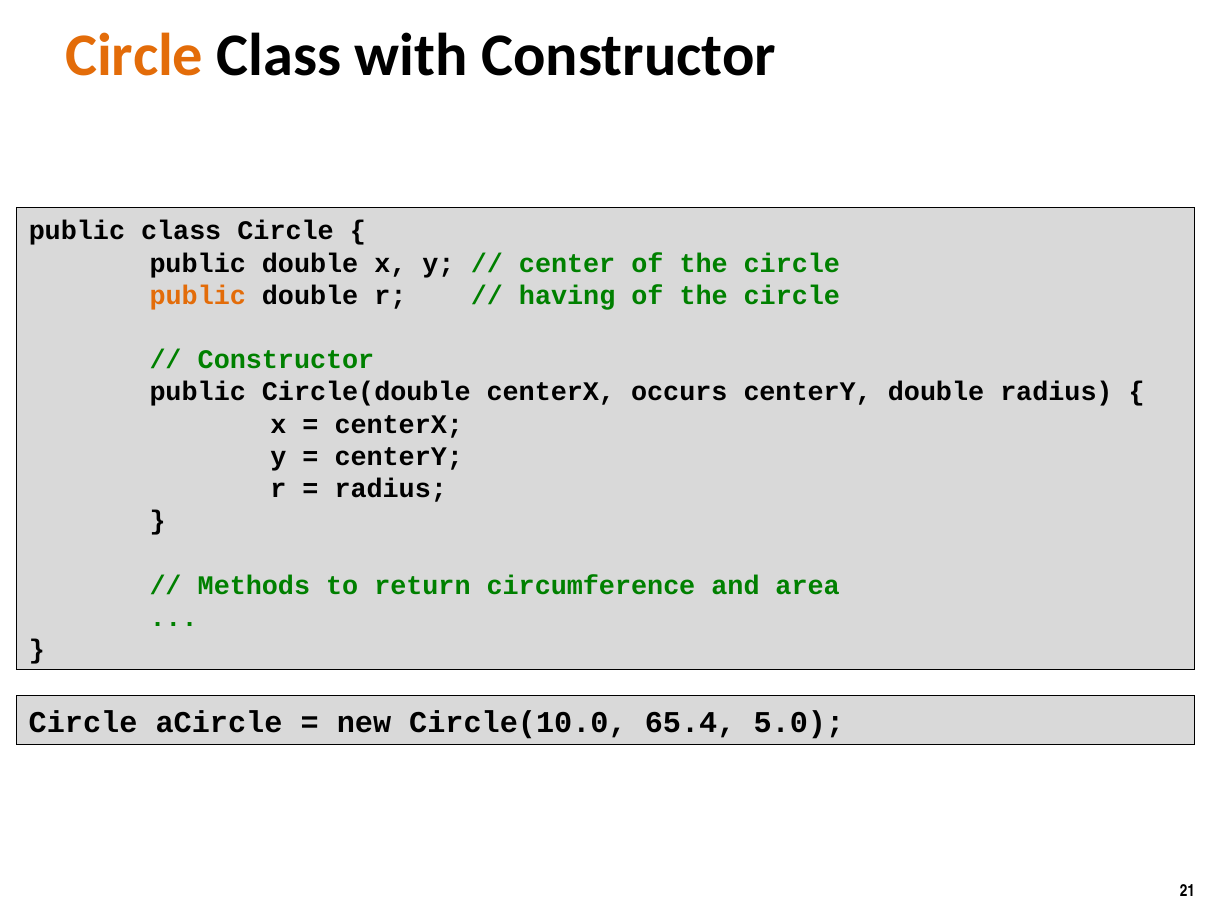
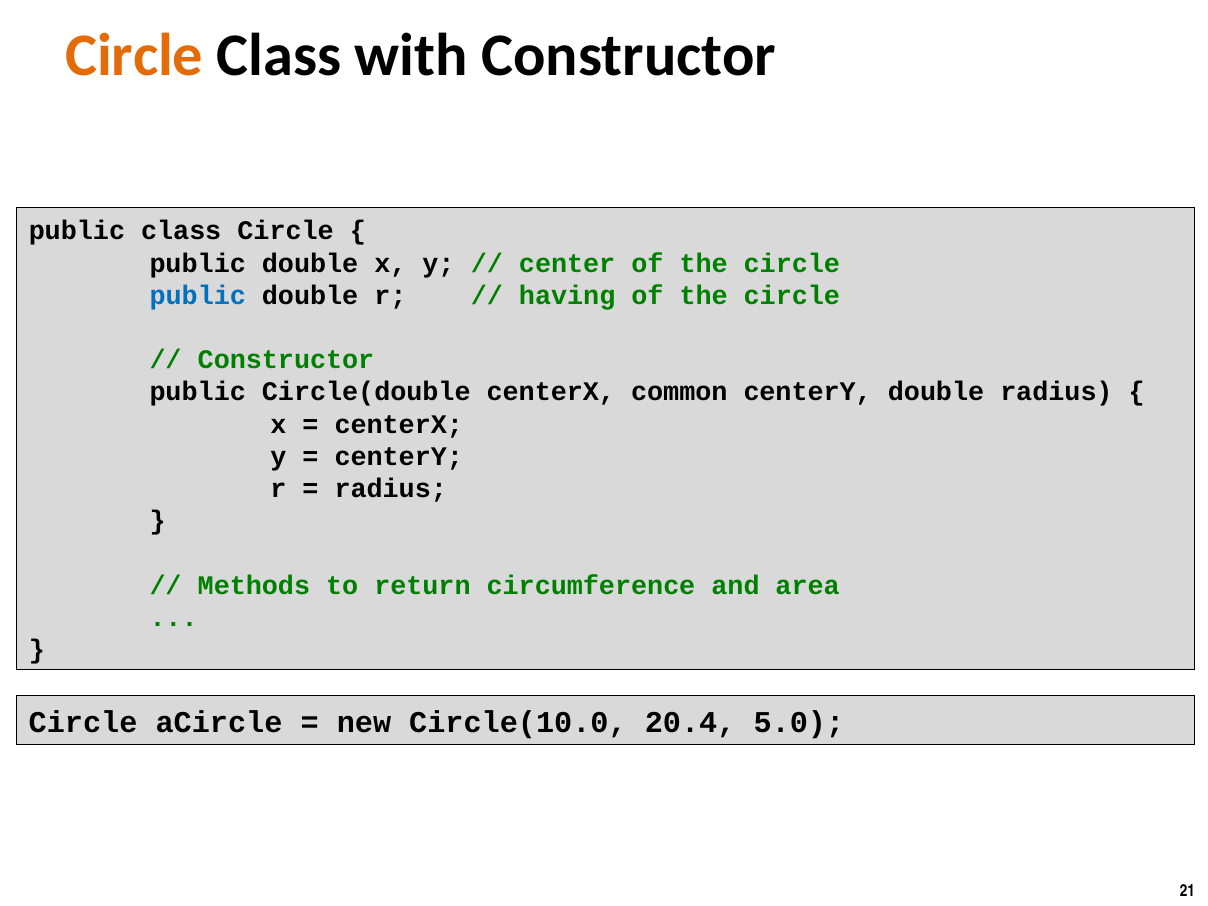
public at (198, 295) colour: orange -> blue
occurs: occurs -> common
65.4: 65.4 -> 20.4
